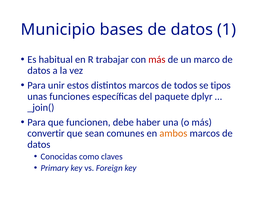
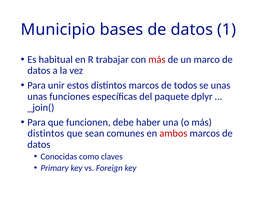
se tipos: tipos -> unas
convertir at (46, 133): convertir -> distintos
ambos colour: orange -> red
